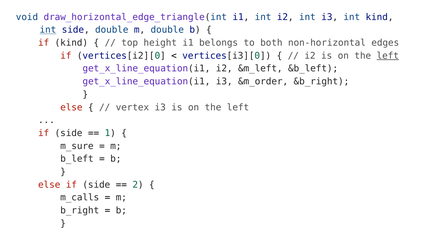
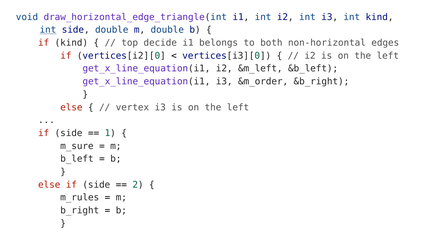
height: height -> decide
left at (388, 56) underline: present -> none
m_calls: m_calls -> m_rules
